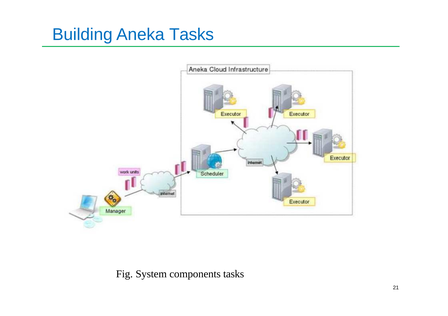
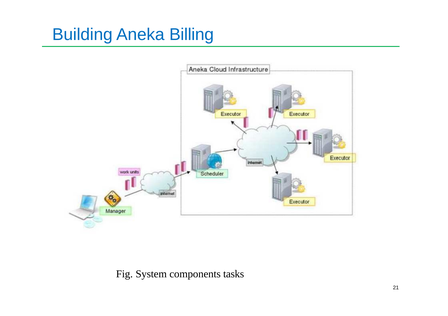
Aneka Tasks: Tasks -> Billing
